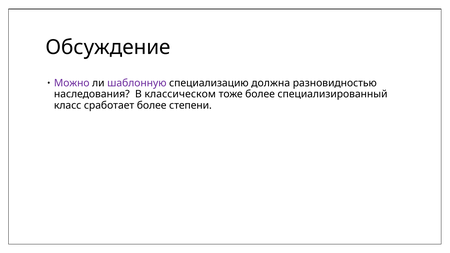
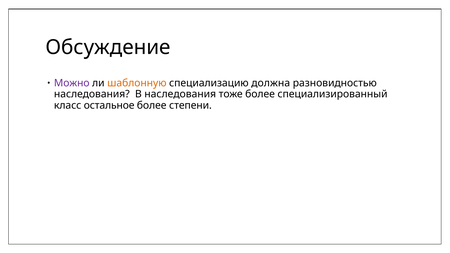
шаблонную colour: purple -> orange
В классическом: классическом -> наследования
сработает: сработает -> остальное
